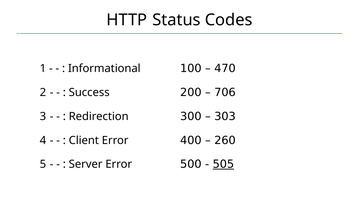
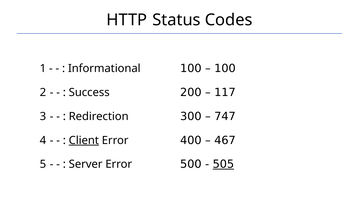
470 at (225, 68): 470 -> 100
706: 706 -> 117
303: 303 -> 747
260: 260 -> 467
Client underline: none -> present
